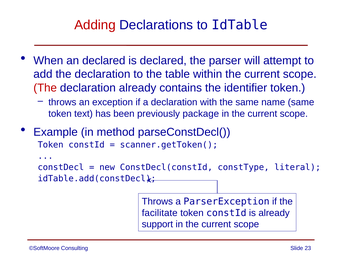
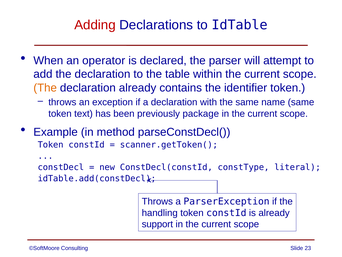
an declared: declared -> operator
The at (45, 88) colour: red -> orange
facilitate: facilitate -> handling
